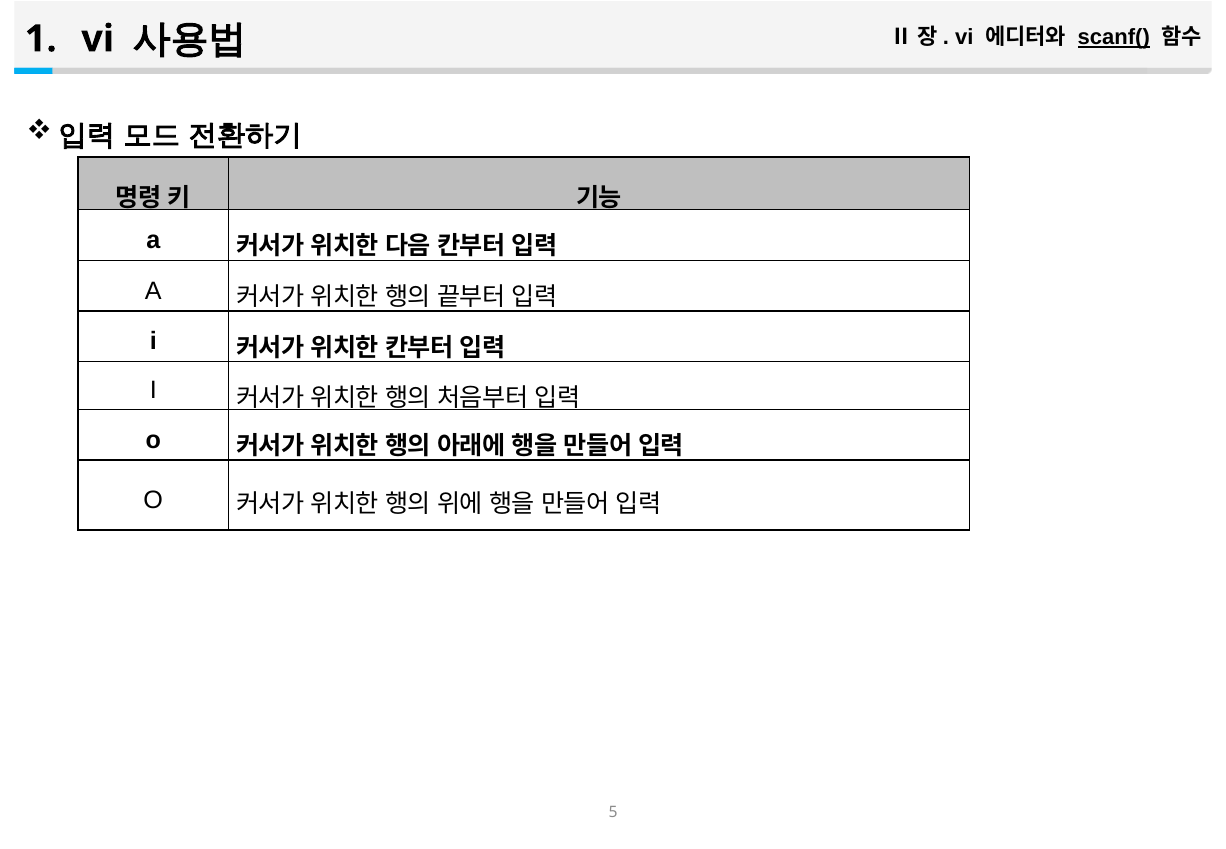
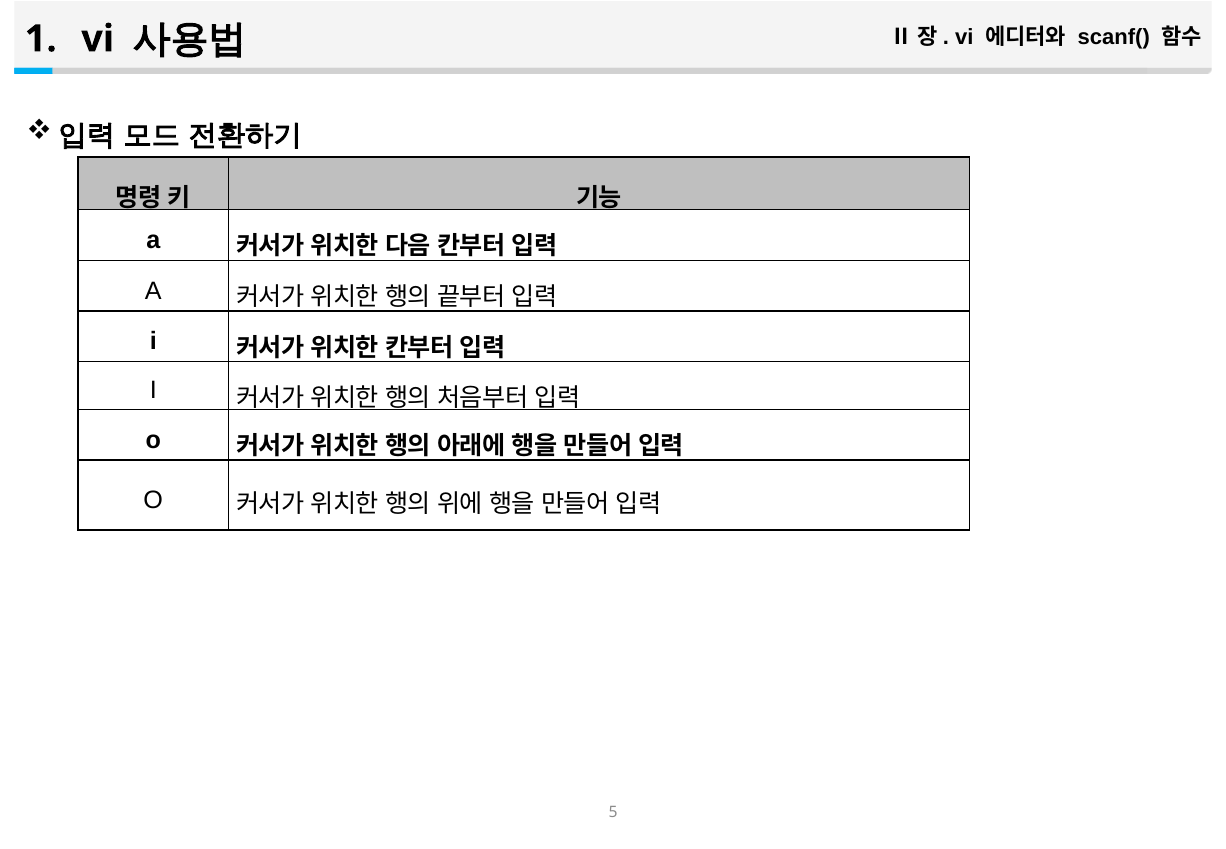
scanf( underline: present -> none
